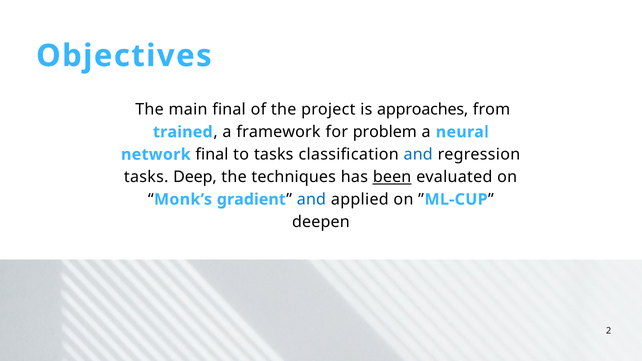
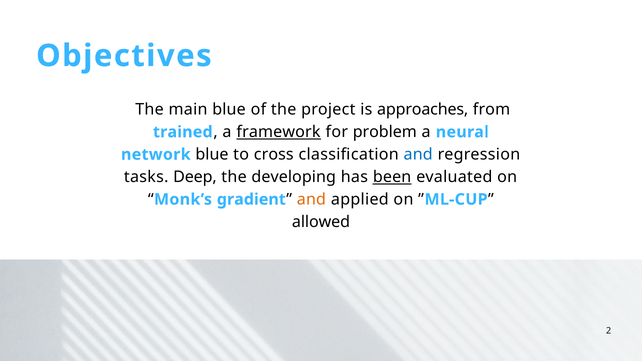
main final: final -> blue
framework underline: none -> present
network final: final -> blue
to tasks: tasks -> cross
techniques: techniques -> developing
and at (311, 199) colour: blue -> orange
deepen: deepen -> allowed
